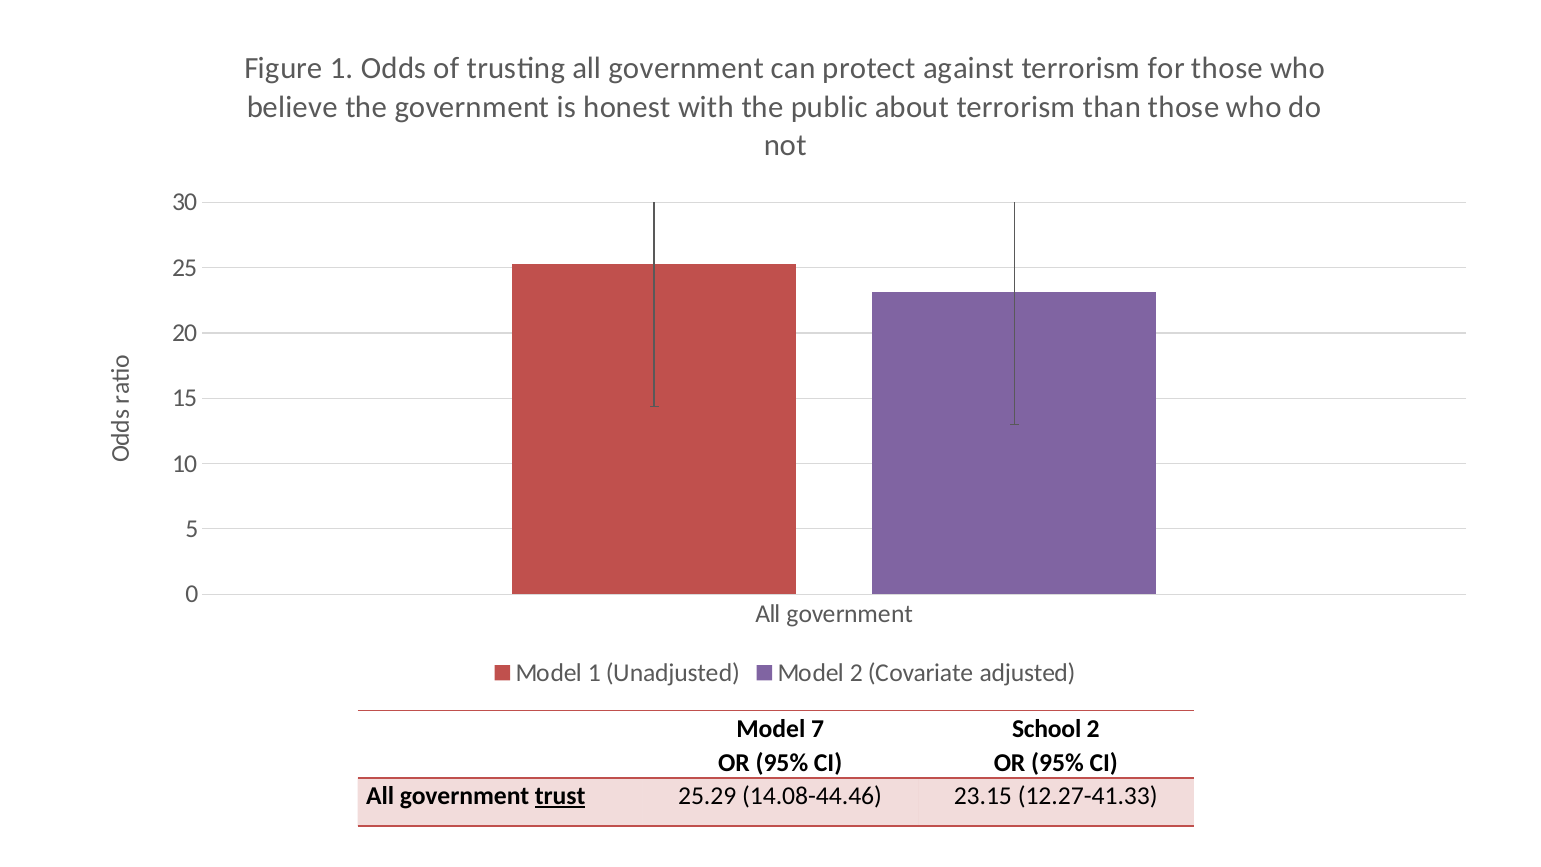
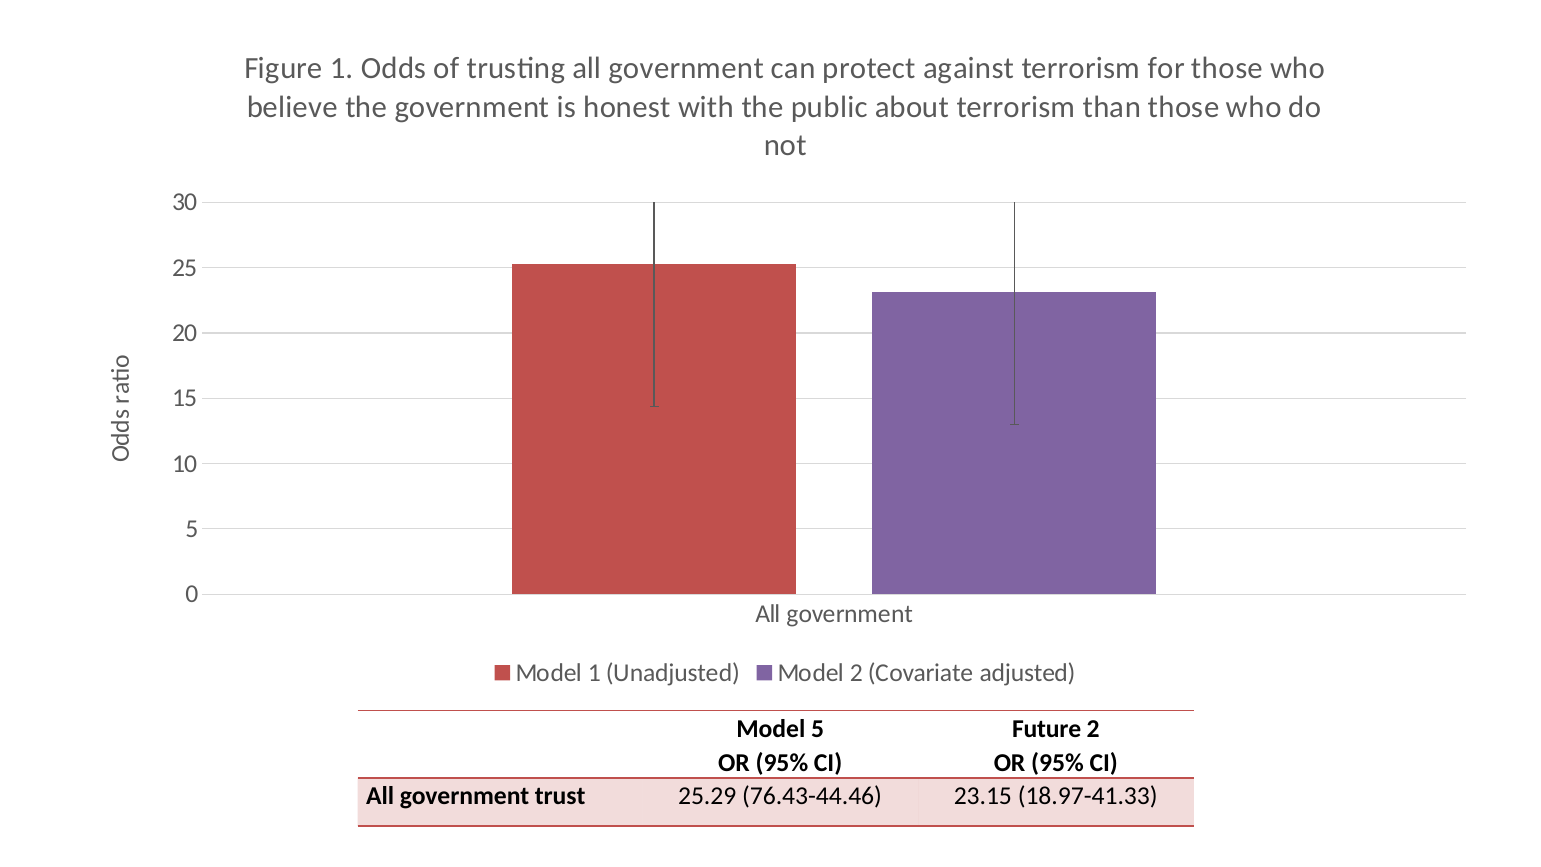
Model 7: 7 -> 5
School: School -> Future
trust underline: present -> none
14.08-44.46: 14.08-44.46 -> 76.43-44.46
12.27-41.33: 12.27-41.33 -> 18.97-41.33
